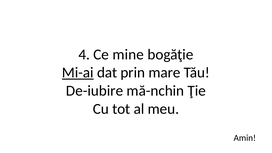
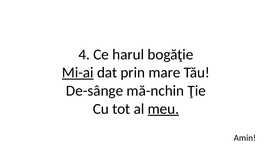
mine: mine -> harul
De-iubire: De-iubire -> De-sânge
meu underline: none -> present
